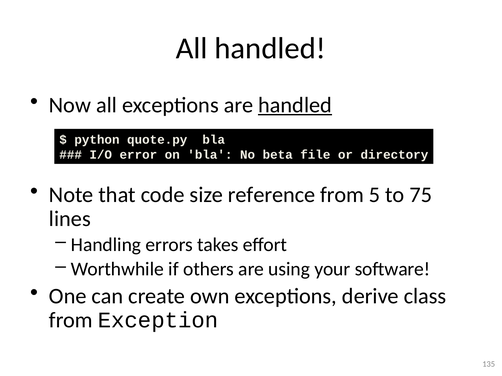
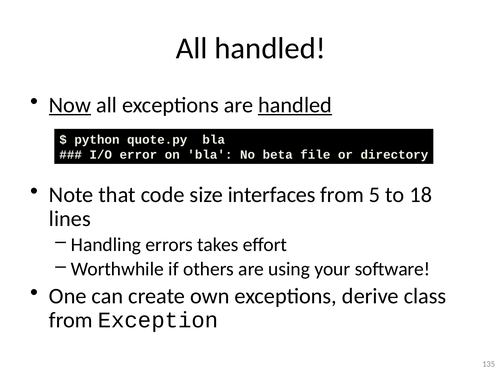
Now underline: none -> present
reference: reference -> interfaces
75: 75 -> 18
